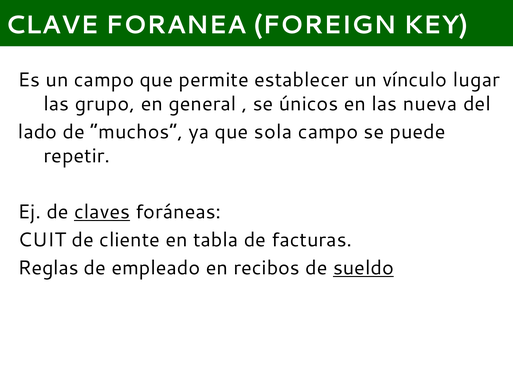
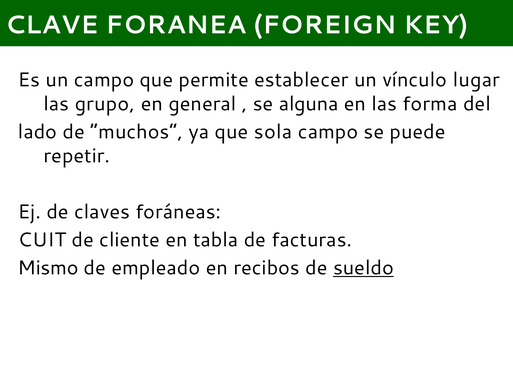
únicos: únicos -> alguna
nueva: nueva -> forma
claves underline: present -> none
Reglas: Reglas -> Mismo
